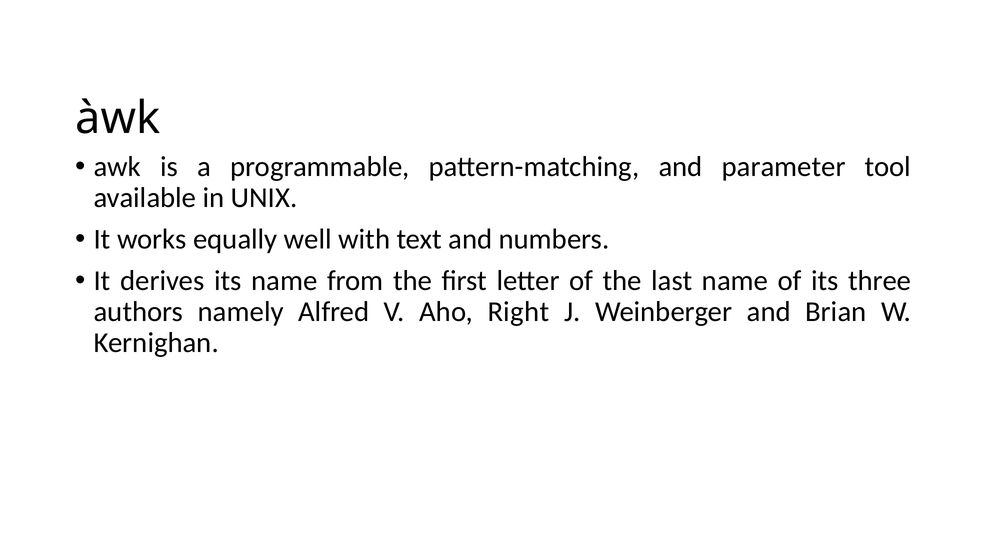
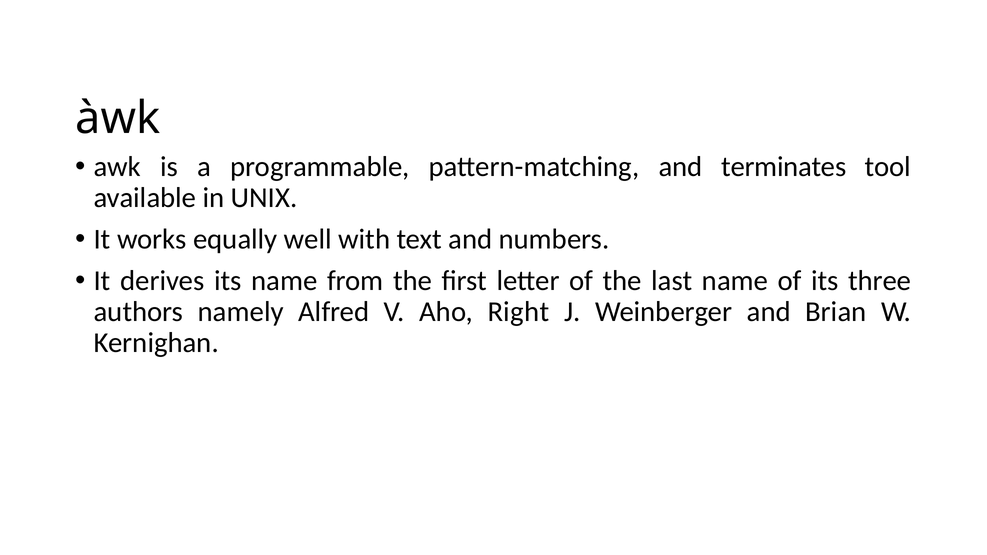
parameter: parameter -> terminates
